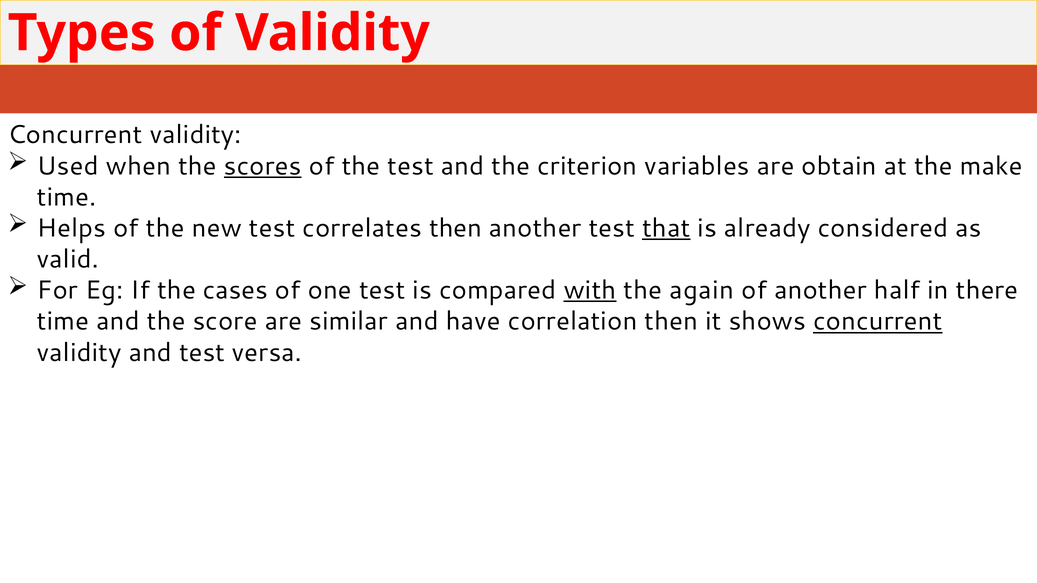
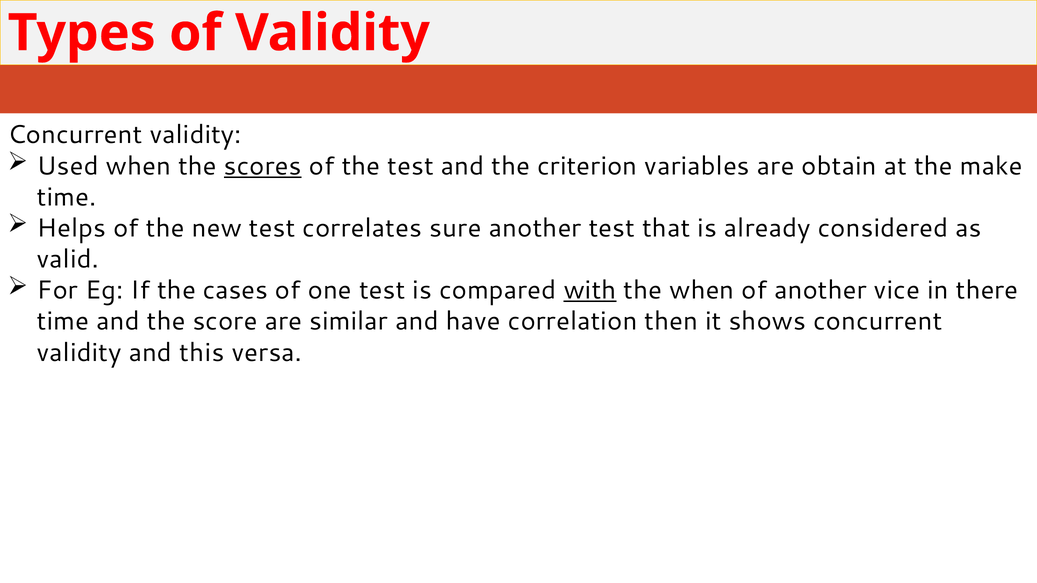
correlates then: then -> sure
that underline: present -> none
the again: again -> when
half: half -> vice
concurrent at (878, 322) underline: present -> none
and test: test -> this
